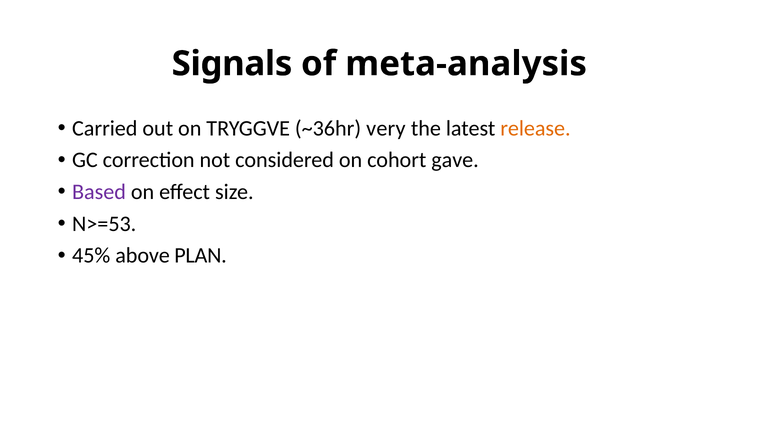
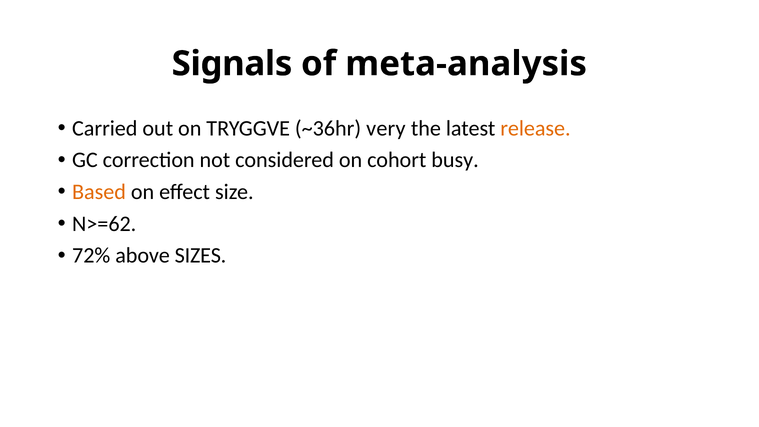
gave: gave -> busy
Based colour: purple -> orange
N>=53: N>=53 -> N>=62
45%: 45% -> 72%
PLAN: PLAN -> SIZES
